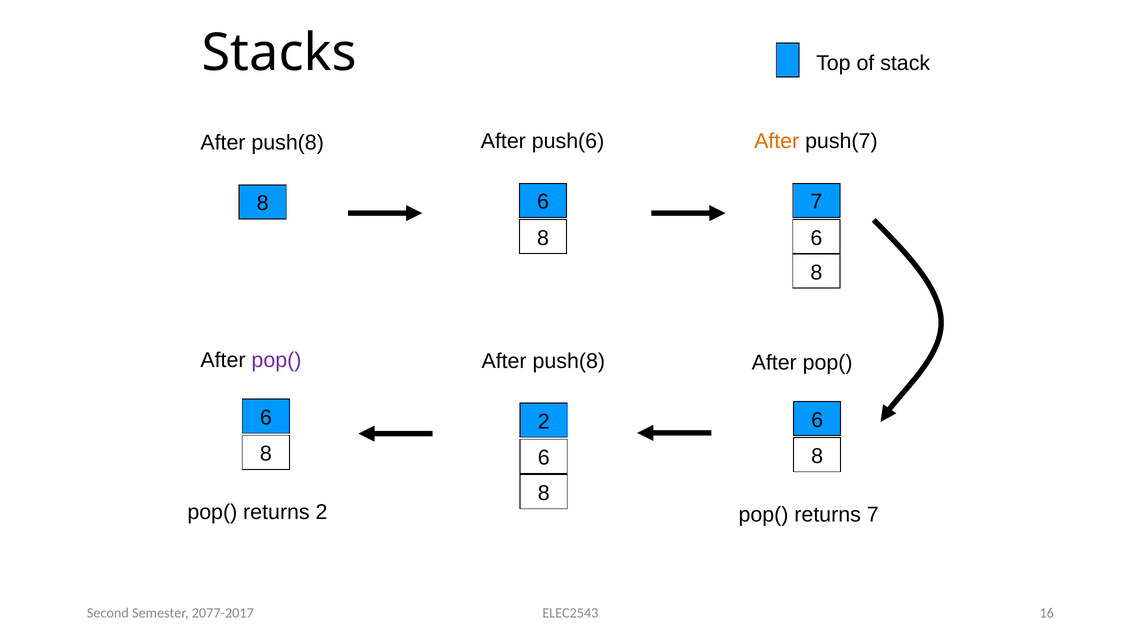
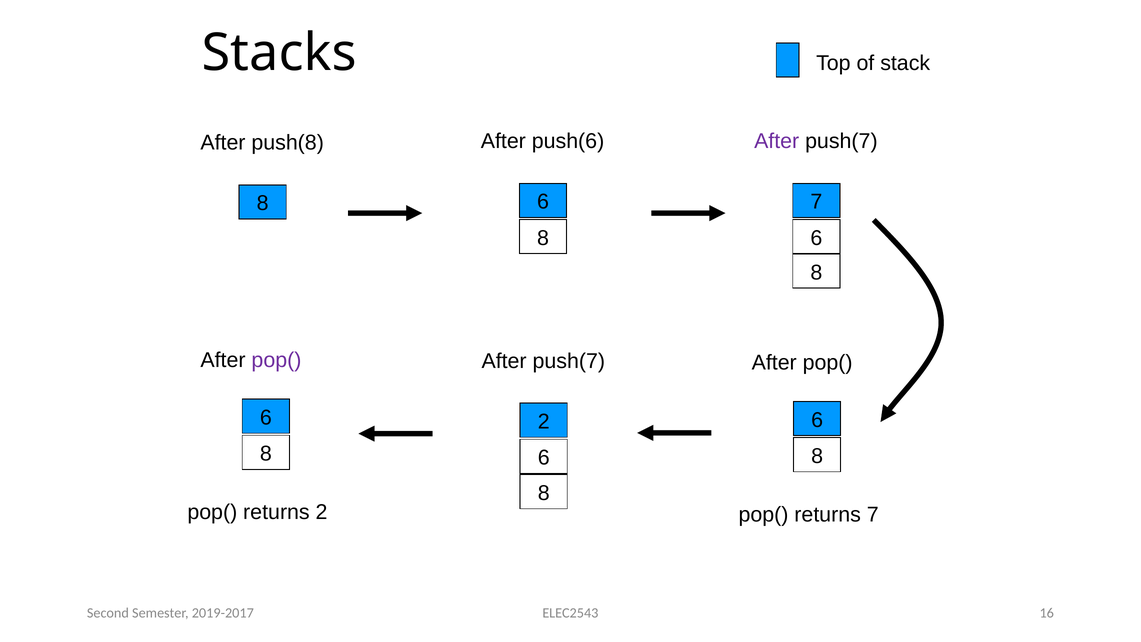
After at (777, 141) colour: orange -> purple
push(8 at (569, 361): push(8 -> push(7
2077-2017: 2077-2017 -> 2019-2017
